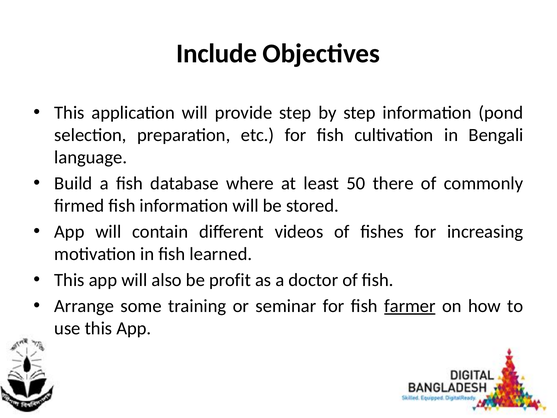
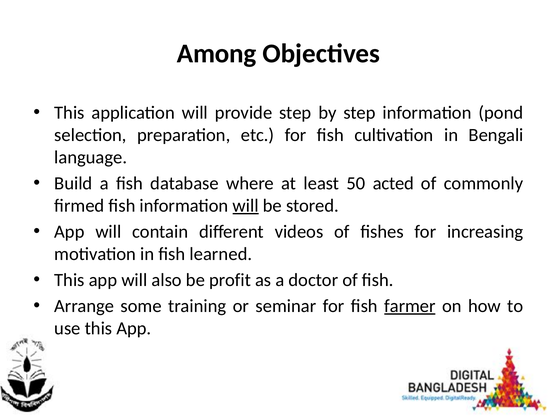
Include: Include -> Among
there: there -> acted
will at (246, 206) underline: none -> present
